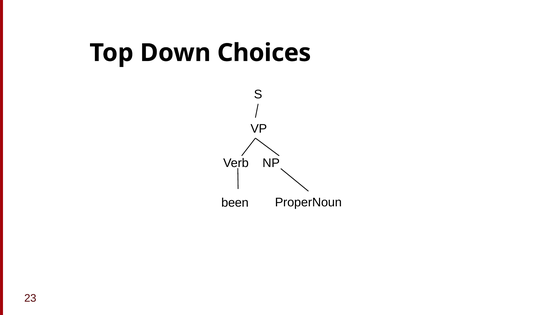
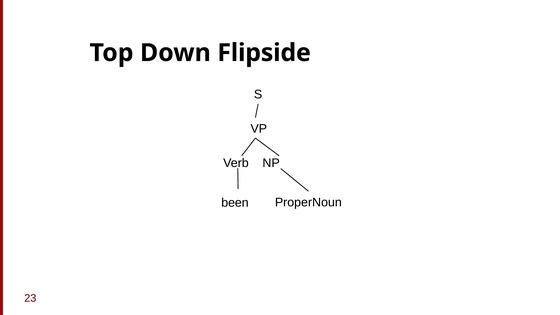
Choices: Choices -> Flipside
